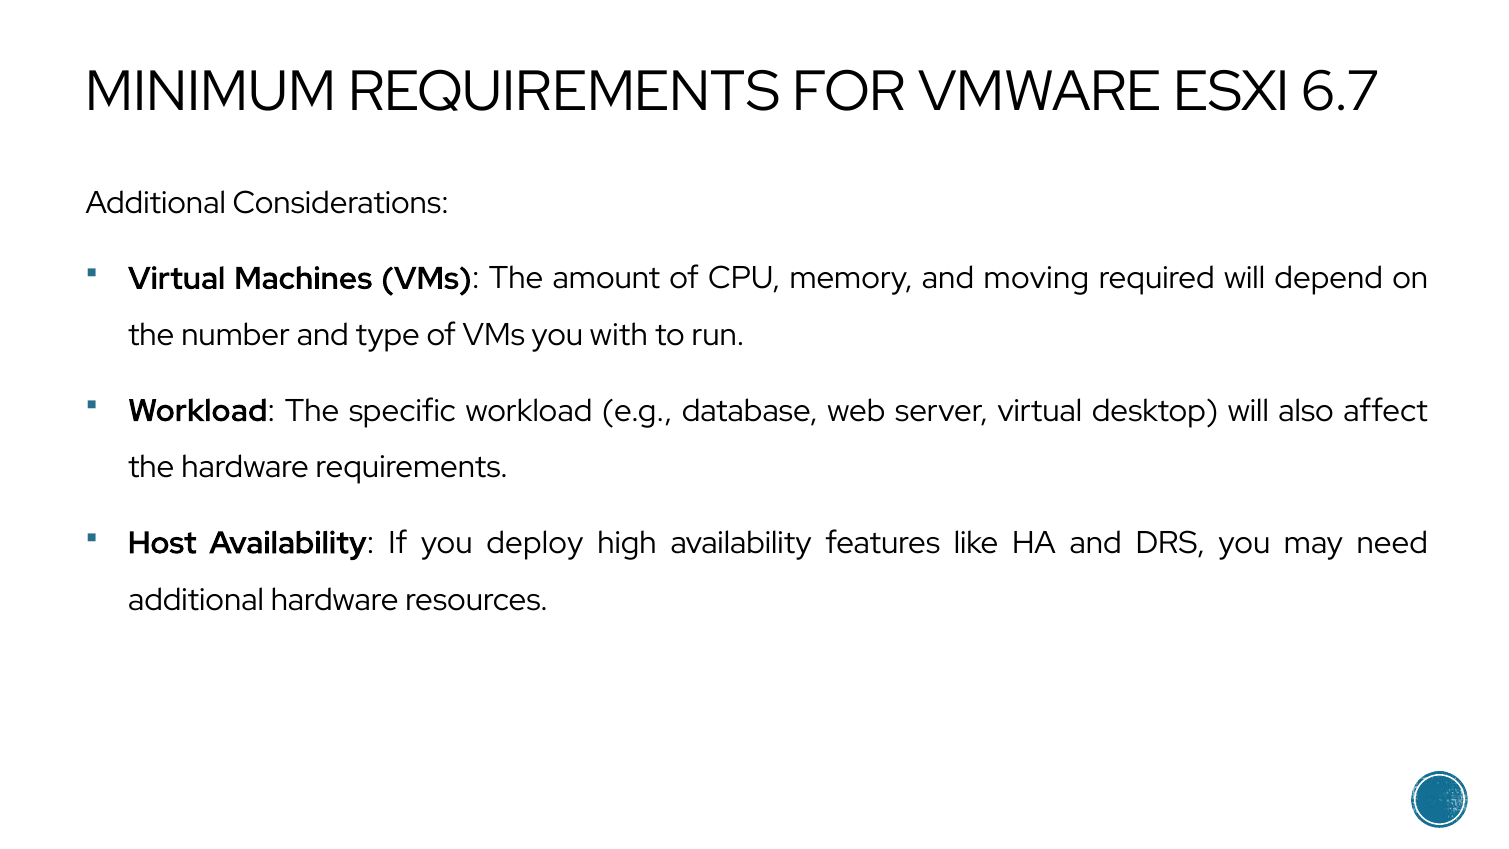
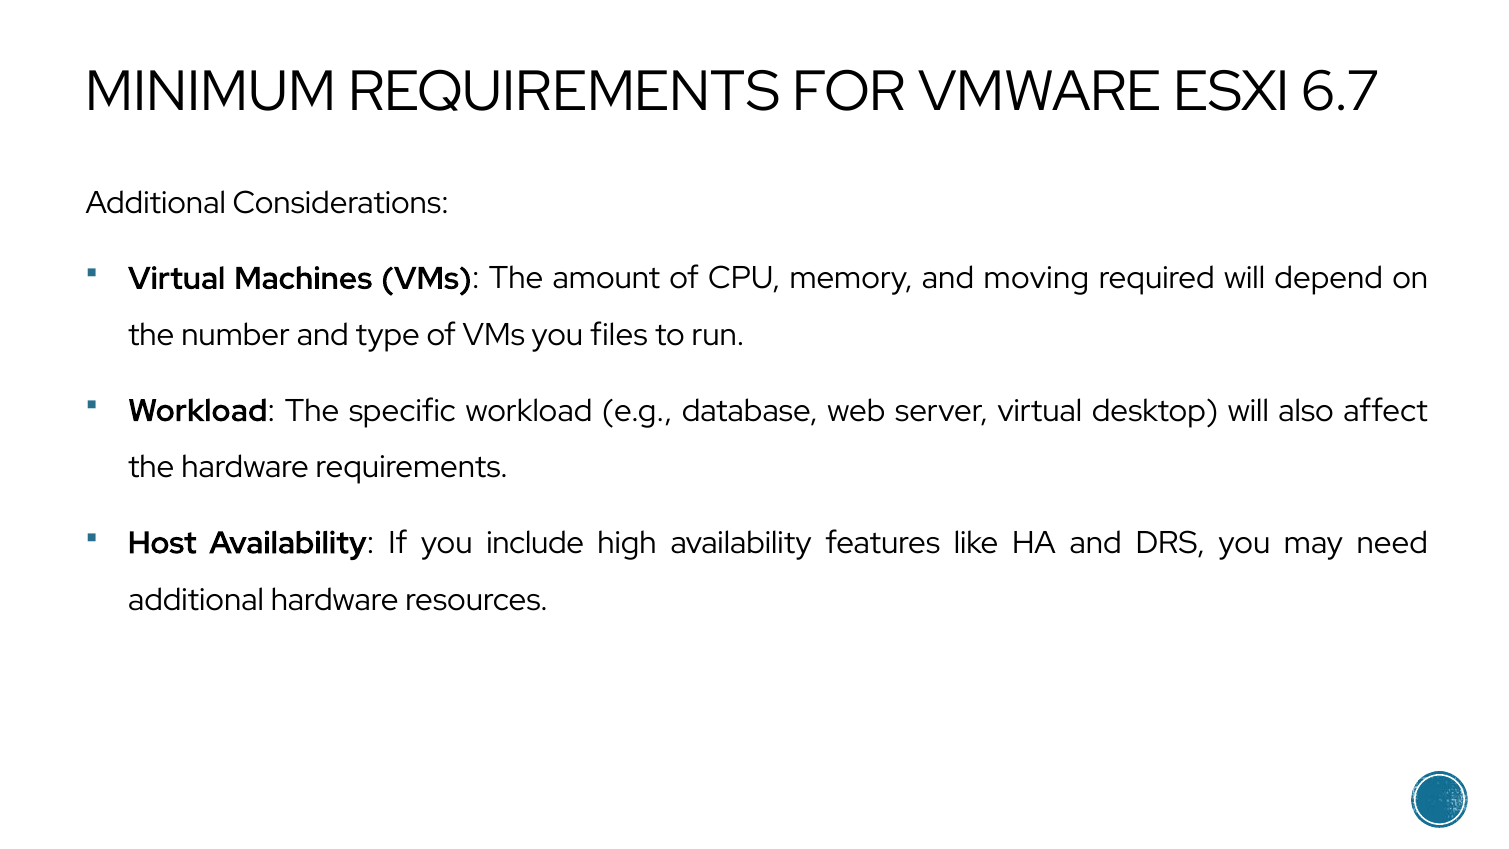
with: with -> files
deploy: deploy -> include
